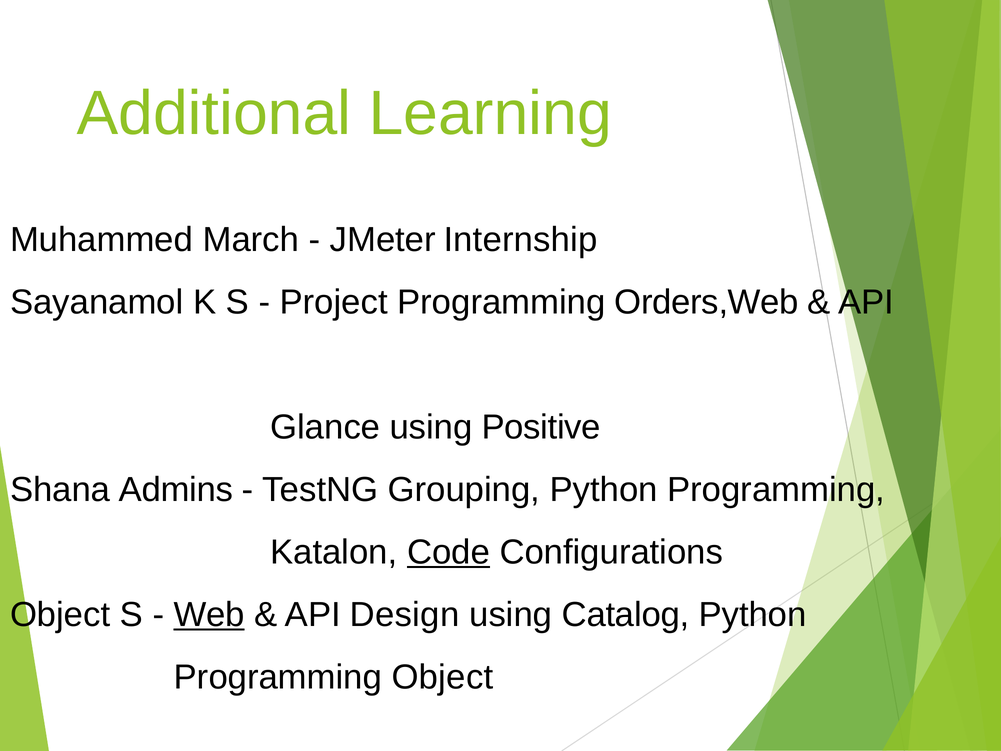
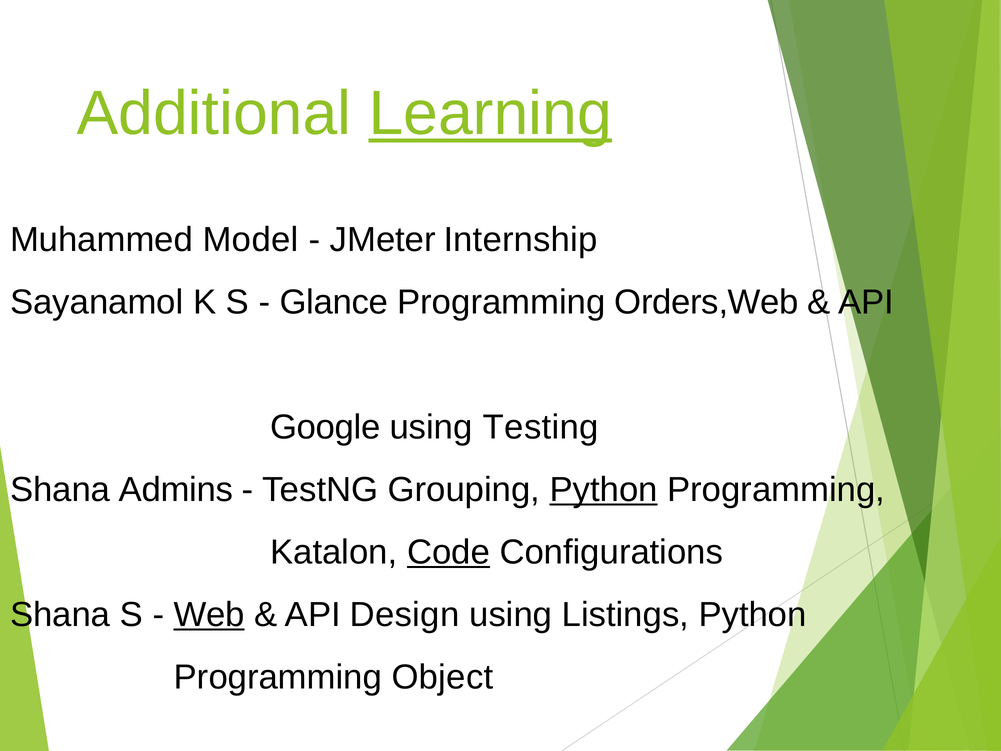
Learning underline: none -> present
March: March -> Model
Project: Project -> Glance
Glance: Glance -> Google
Positive: Positive -> Testing
Python at (604, 490) underline: none -> present
Object at (60, 614): Object -> Shana
Catalog: Catalog -> Listings
